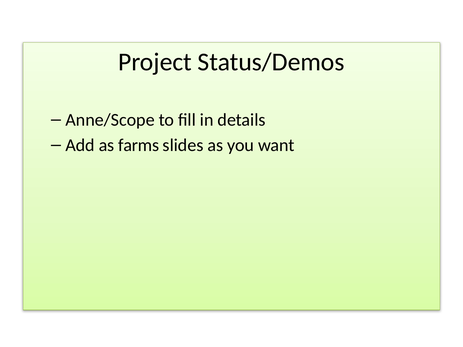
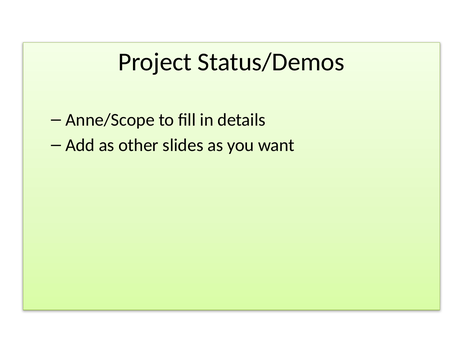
farms: farms -> other
